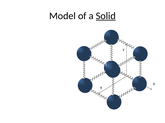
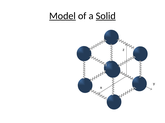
Model underline: none -> present
